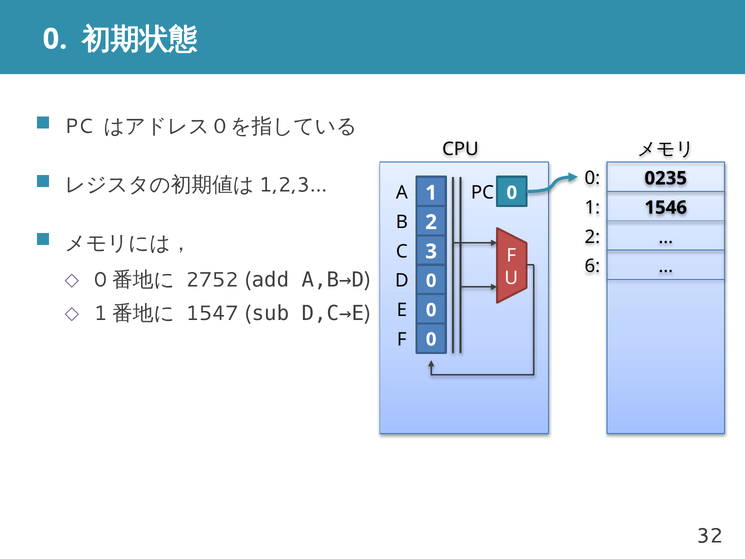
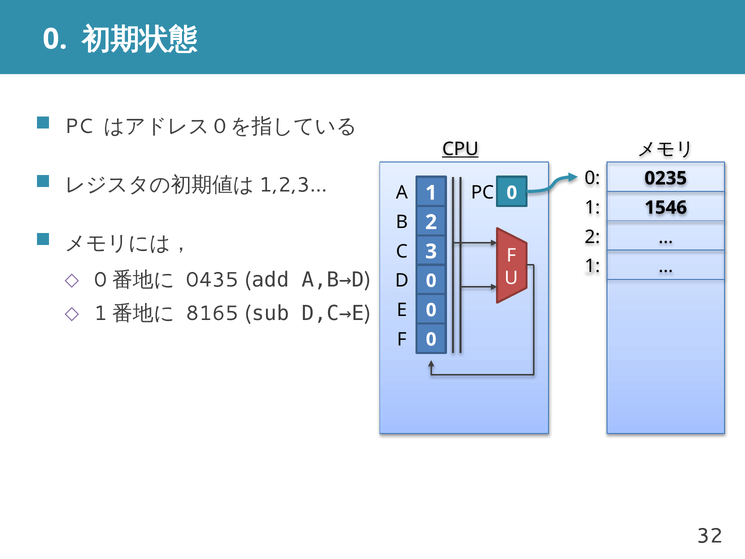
CPU underline: none -> present
6 at (592, 266): 6 -> 1
2752: 2752 -> 0435
1547: 1547 -> 8165
